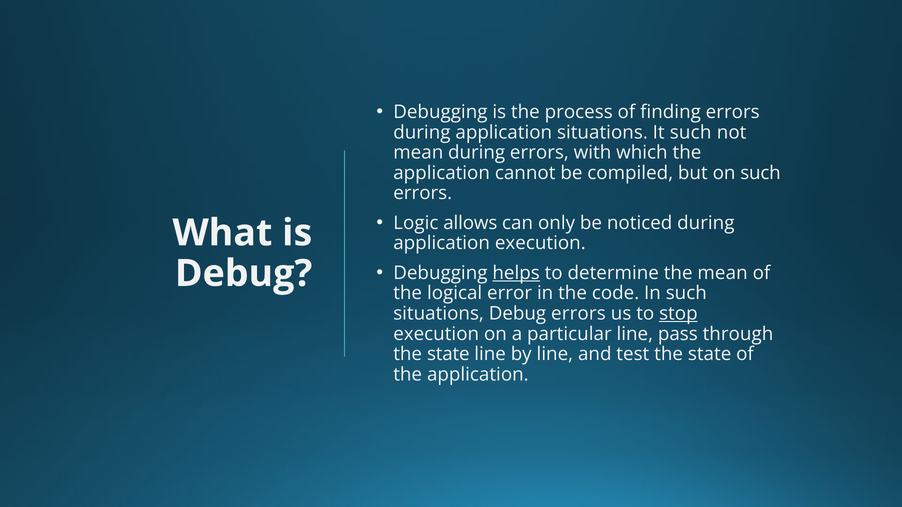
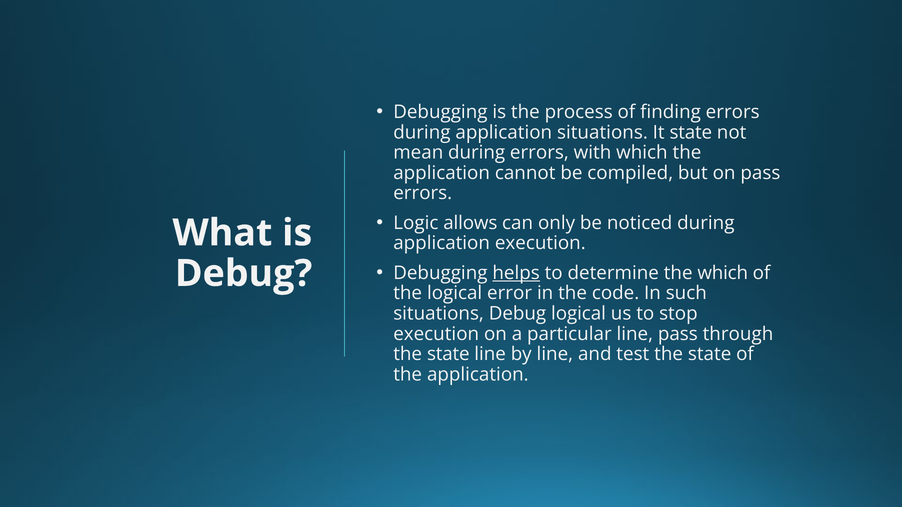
It such: such -> state
on such: such -> pass
the mean: mean -> which
Debug errors: errors -> logical
stop underline: present -> none
